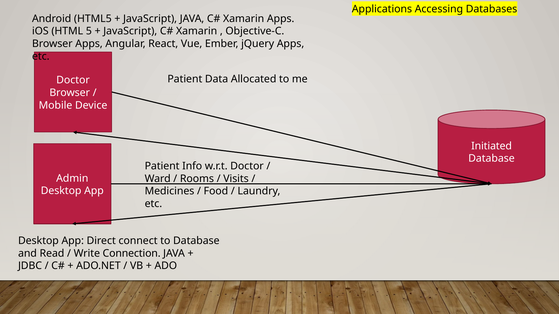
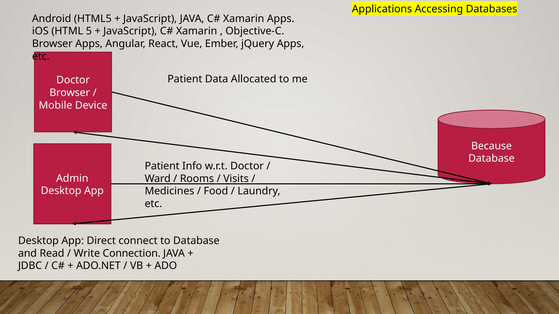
Initiated: Initiated -> Because
